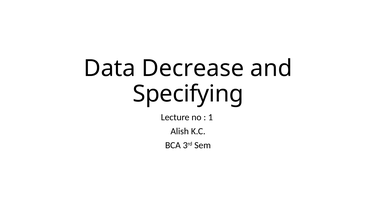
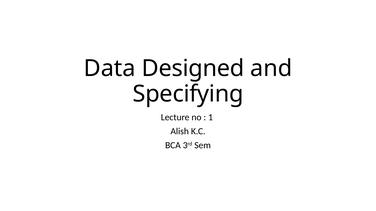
Decrease: Decrease -> Designed
